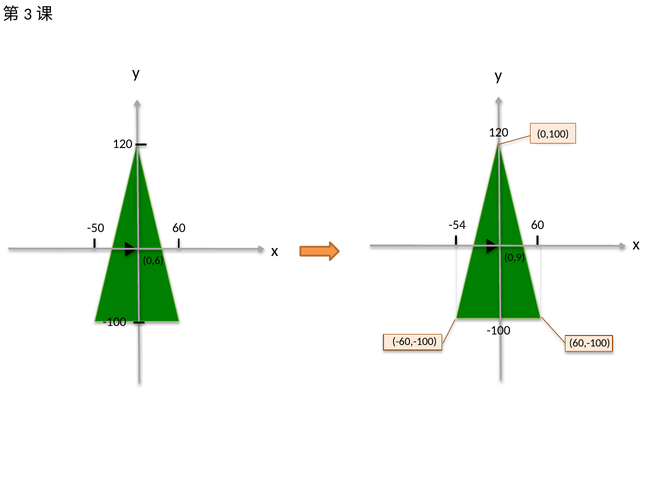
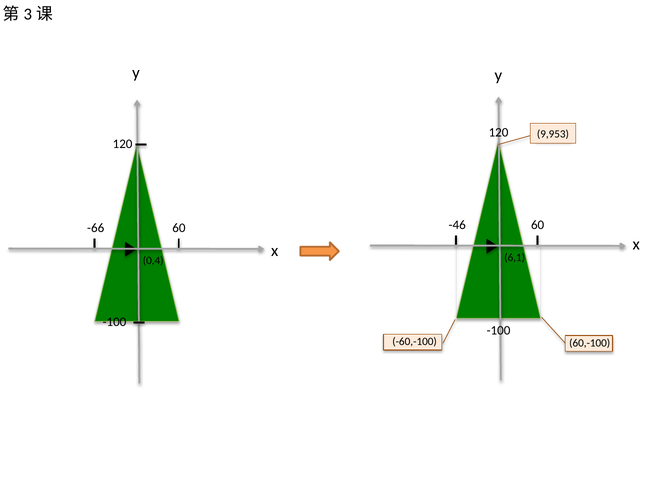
0,100: 0,100 -> 9,953
-54: -54 -> -46
-50: -50 -> -66
0,9: 0,9 -> 6,1
0,6: 0,6 -> 0,4
